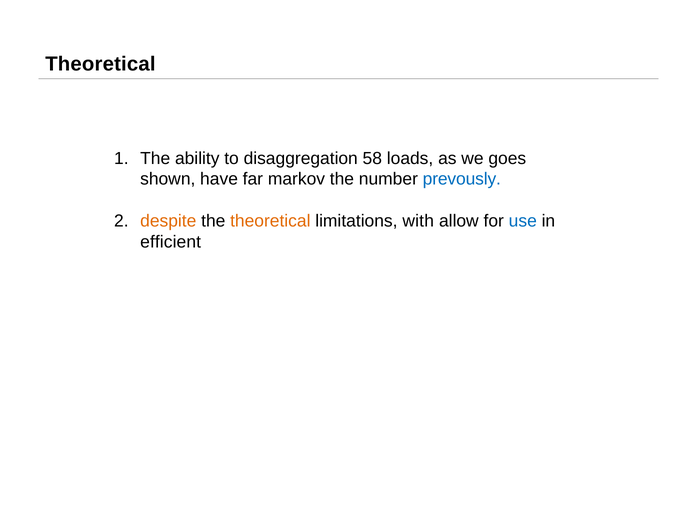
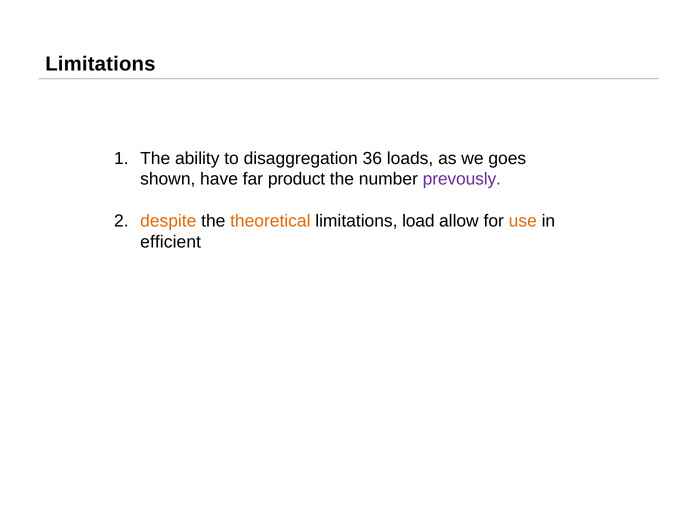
Theoretical at (100, 64): Theoretical -> Limitations
58: 58 -> 36
markov: markov -> product
prevously colour: blue -> purple
with: with -> load
use colour: blue -> orange
